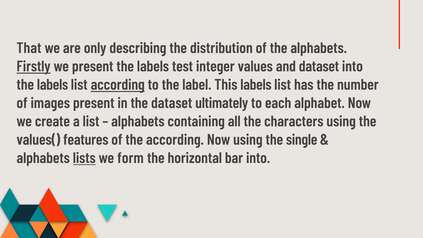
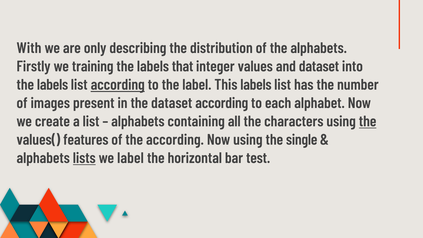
That: That -> With
Firstly underline: present -> none
we present: present -> training
test: test -> that
dataset ultimately: ultimately -> according
the at (368, 121) underline: none -> present
we form: form -> label
bar into: into -> test
